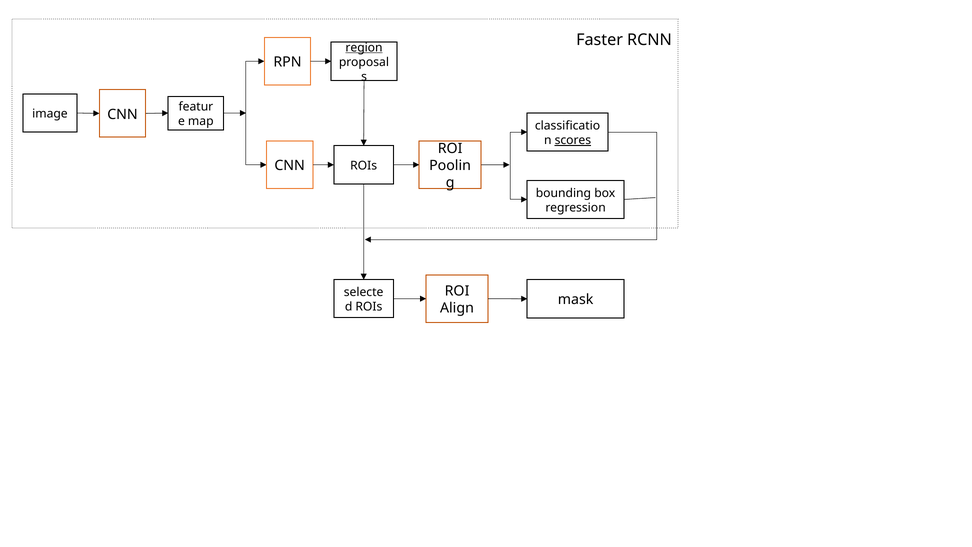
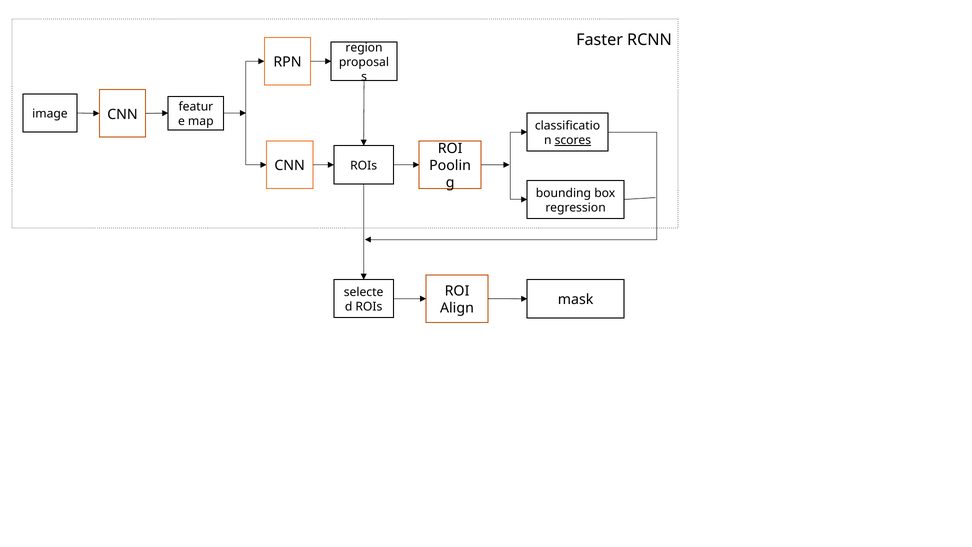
region underline: present -> none
